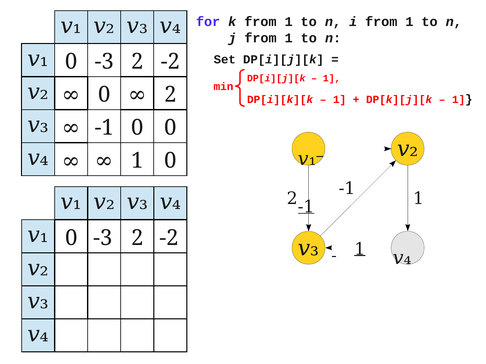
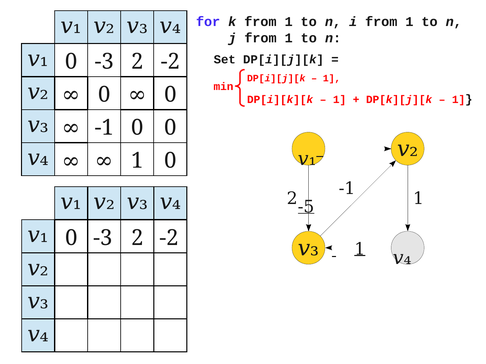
2 at (170, 95): 2 -> 0
-1 at (306, 207): -1 -> -5
